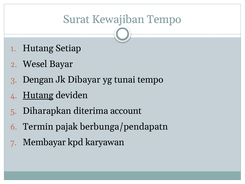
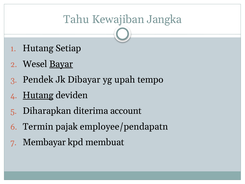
Surat: Surat -> Tahu
Kewajiban Tempo: Tempo -> Jangka
Bayar underline: none -> present
Dengan: Dengan -> Pendek
tunai: tunai -> upah
berbunga/pendapatn: berbunga/pendapatn -> employee/pendapatn
karyawan: karyawan -> membuat
